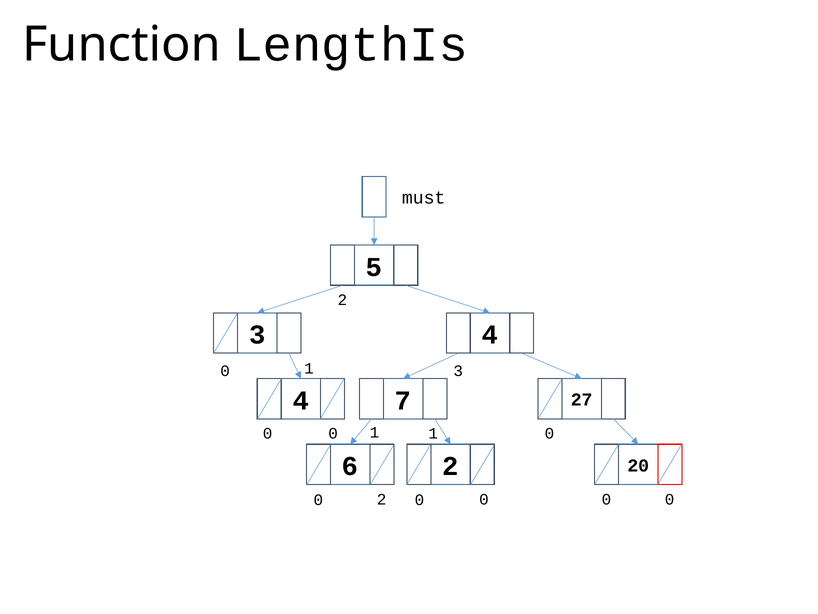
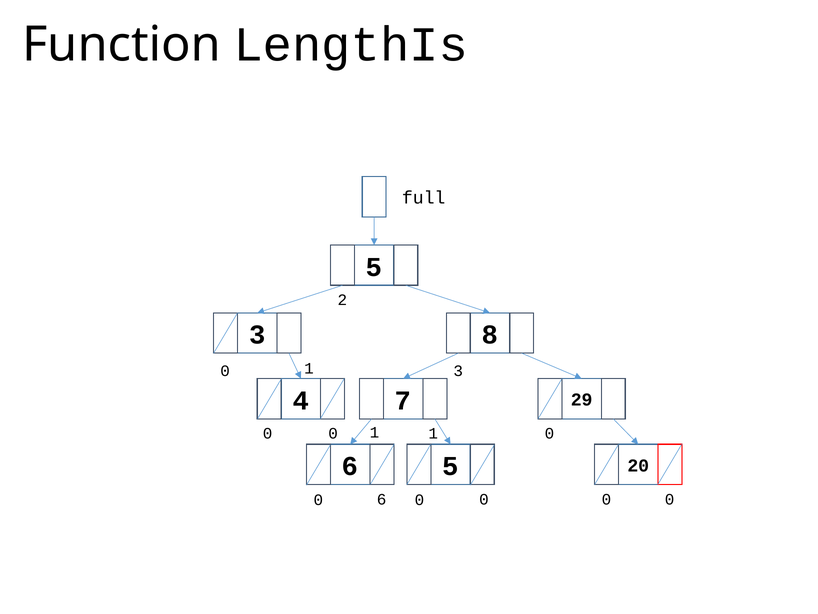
must: must -> full
3 4: 4 -> 8
27: 27 -> 29
6 2: 2 -> 5
0 2: 2 -> 6
